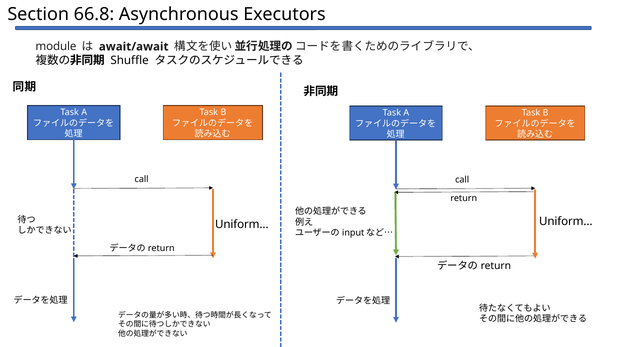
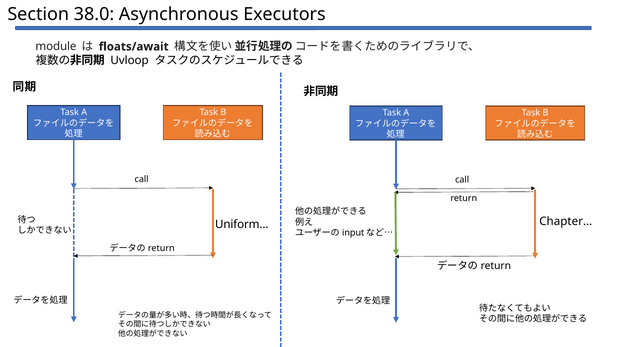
66.8: 66.8 -> 38.0
await/await: await/await -> floats/await
Shuffle: Shuffle -> Uvloop
Uniform… at (566, 221): Uniform… -> Chapter…
